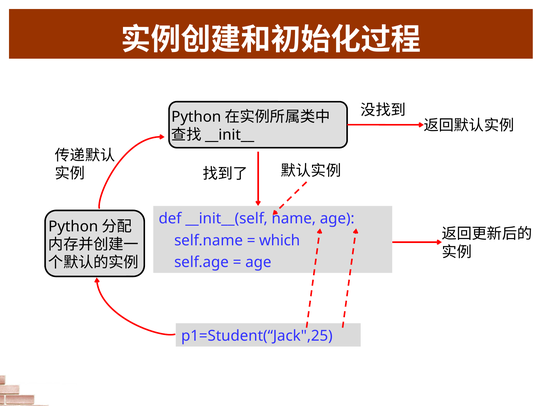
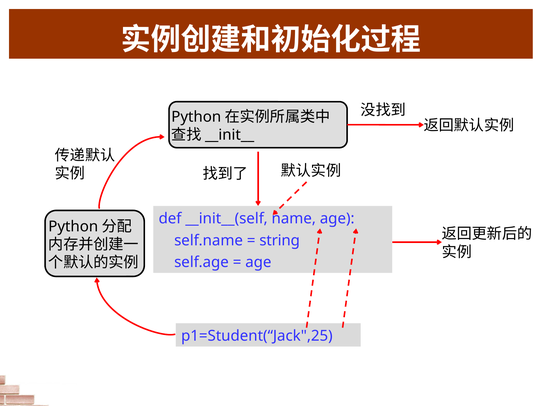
which: which -> string
